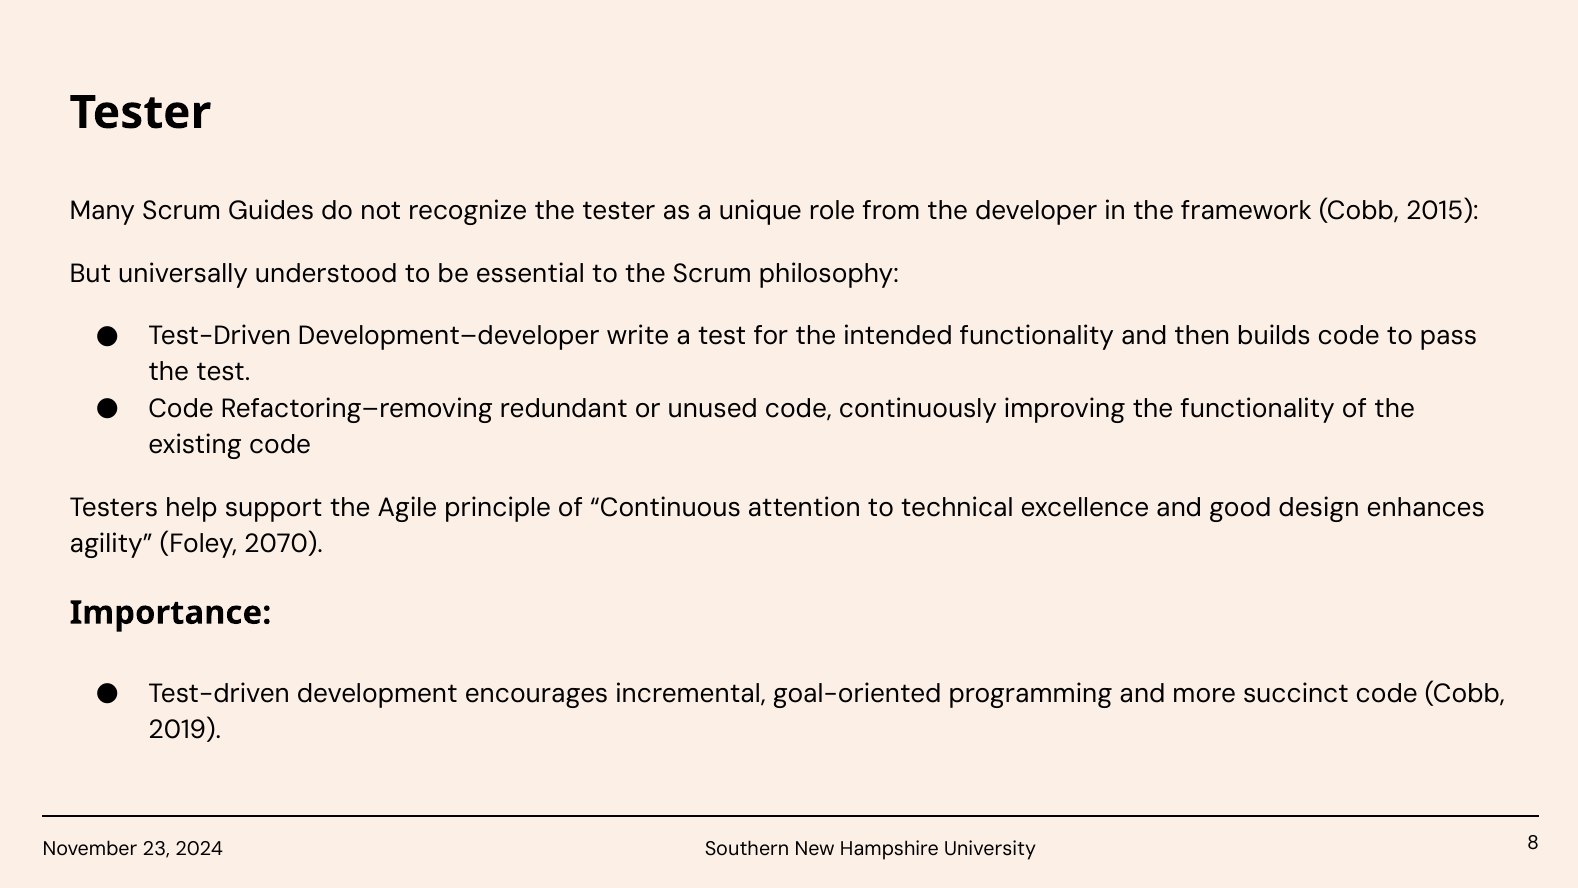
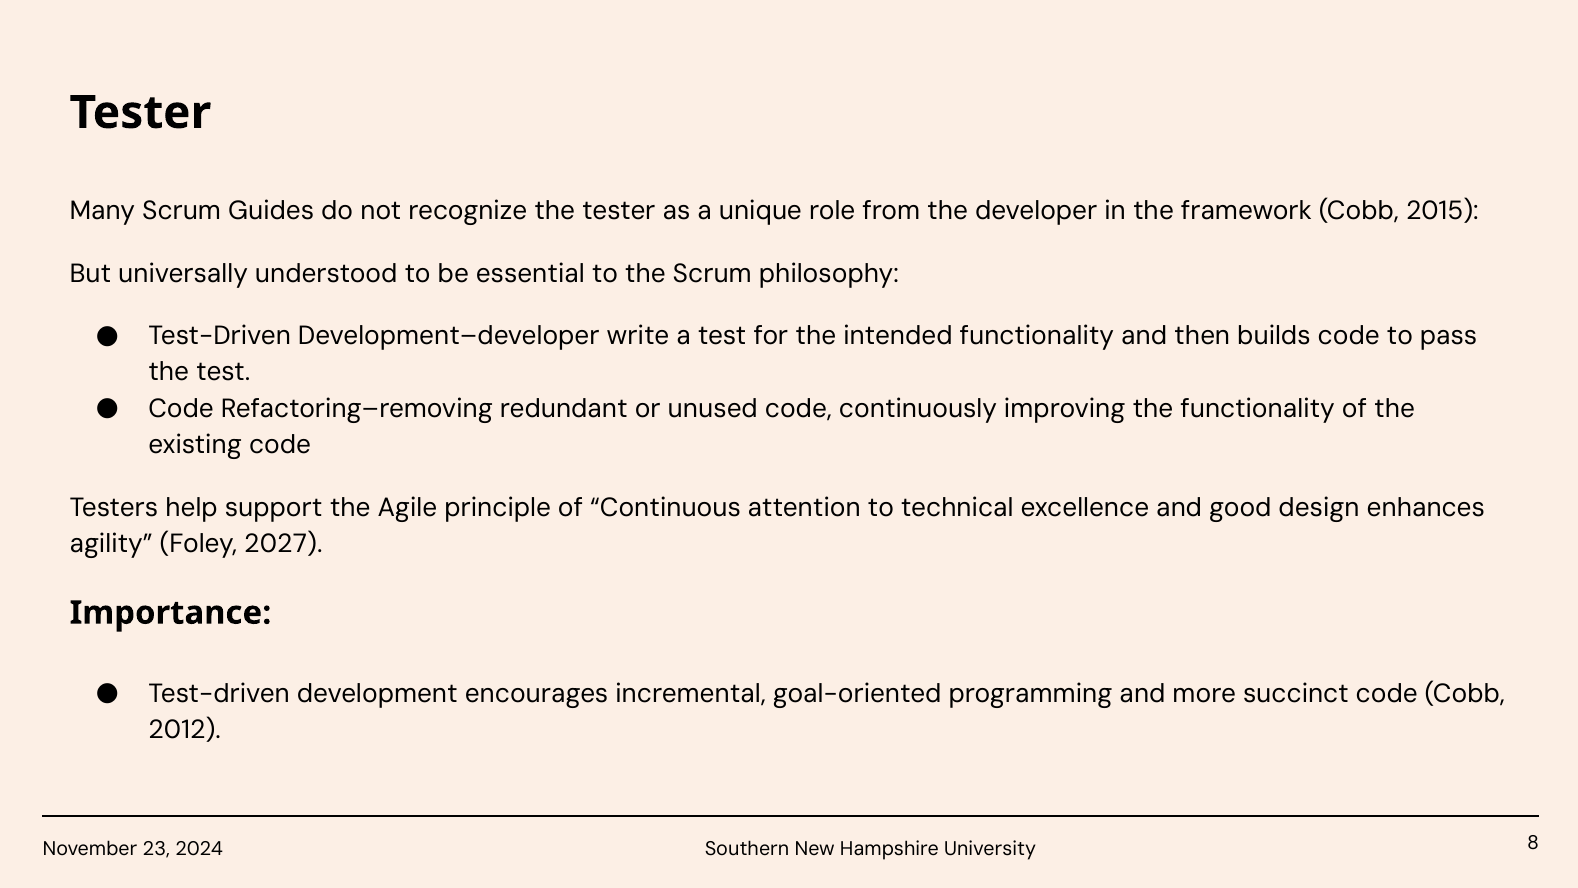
2070: 2070 -> 2027
2019: 2019 -> 2012
